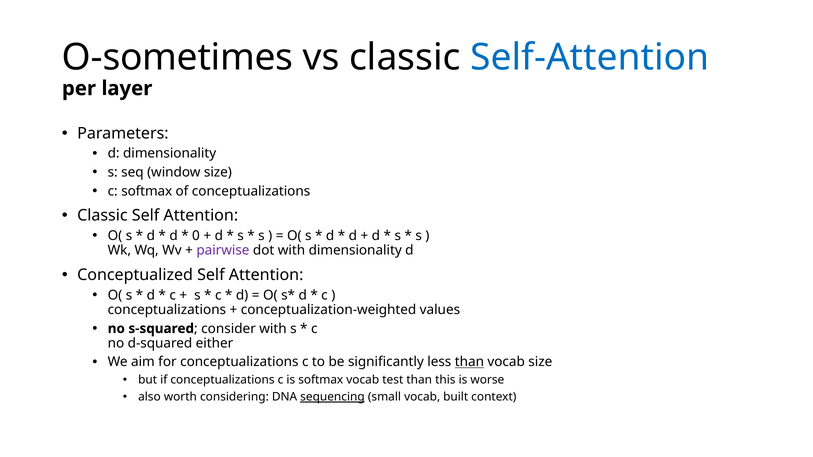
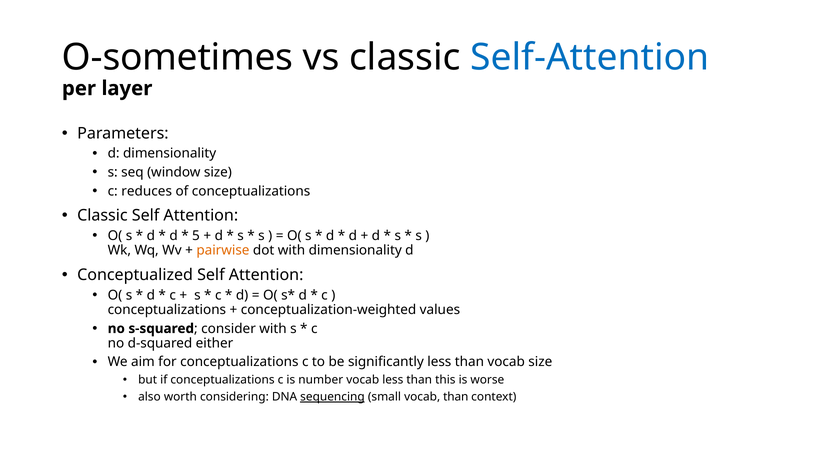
c softmax: softmax -> reduces
0: 0 -> 5
pairwise colour: purple -> orange
than at (469, 362) underline: present -> none
is softmax: softmax -> number
vocab test: test -> less
vocab built: built -> than
